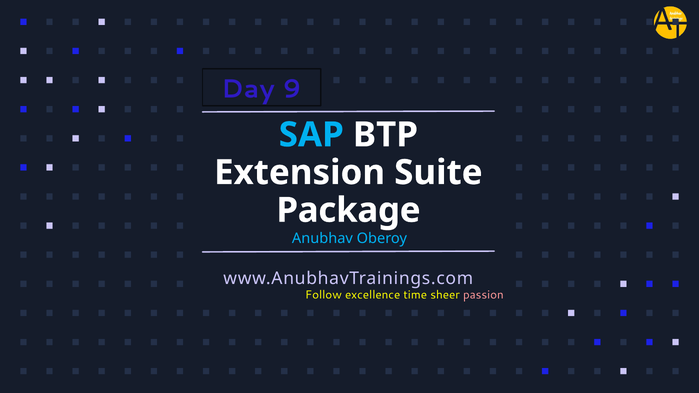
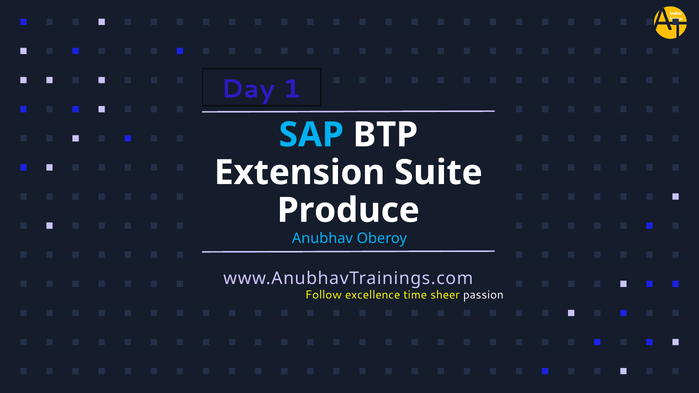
9: 9 -> 1
Package: Package -> Produce
passion colour: pink -> white
